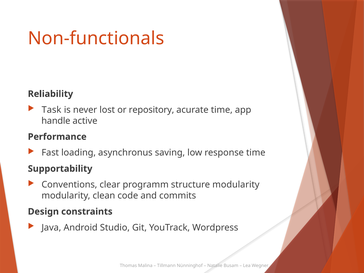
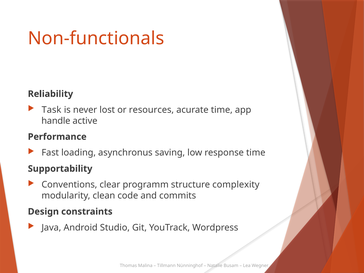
repository: repository -> resources
structure modularity: modularity -> complexity
